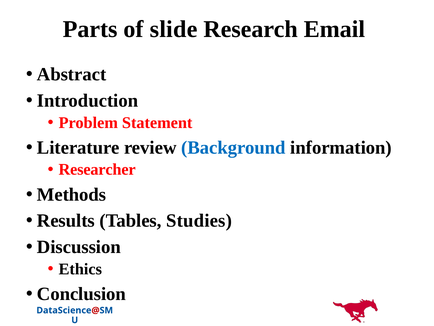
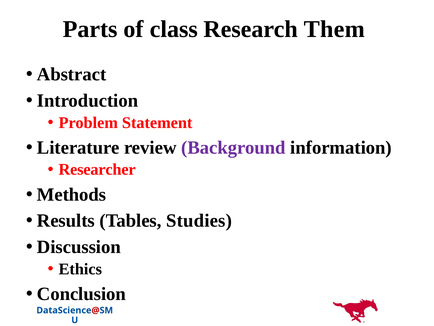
slide: slide -> class
Email: Email -> Them
Background colour: blue -> purple
